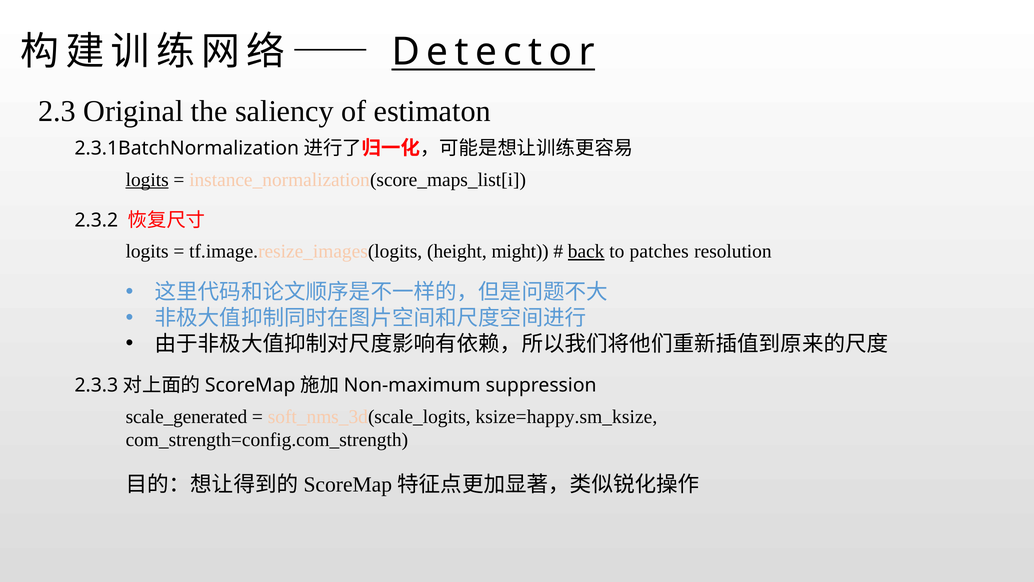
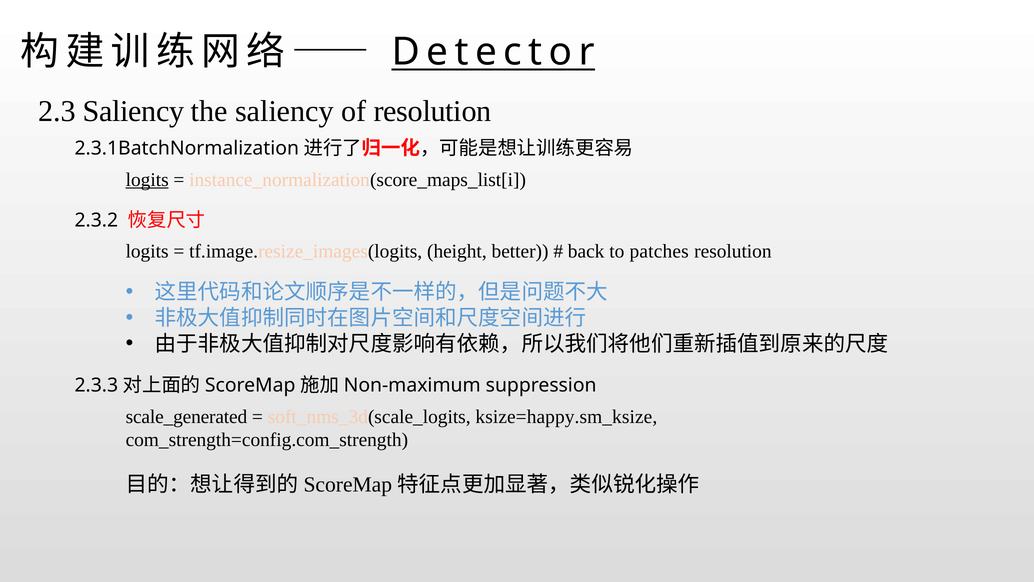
2.3 Original: Original -> Saliency
of estimaton: estimaton -> resolution
might: might -> better
back underline: present -> none
